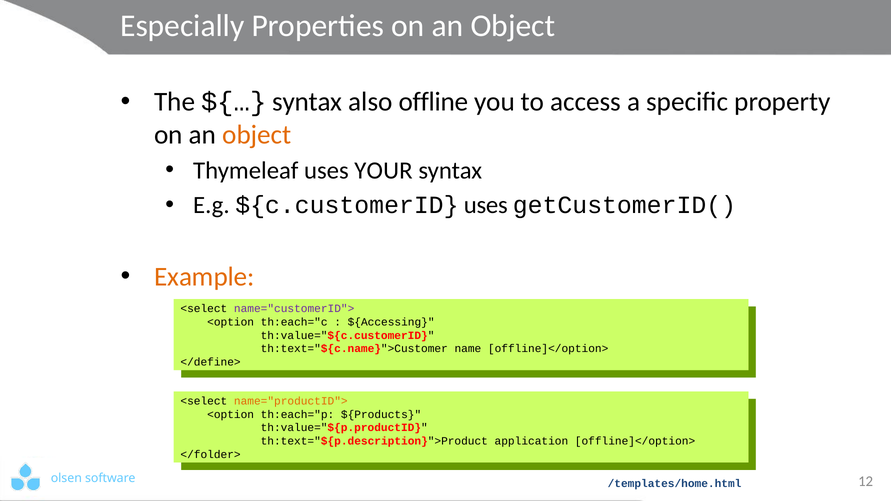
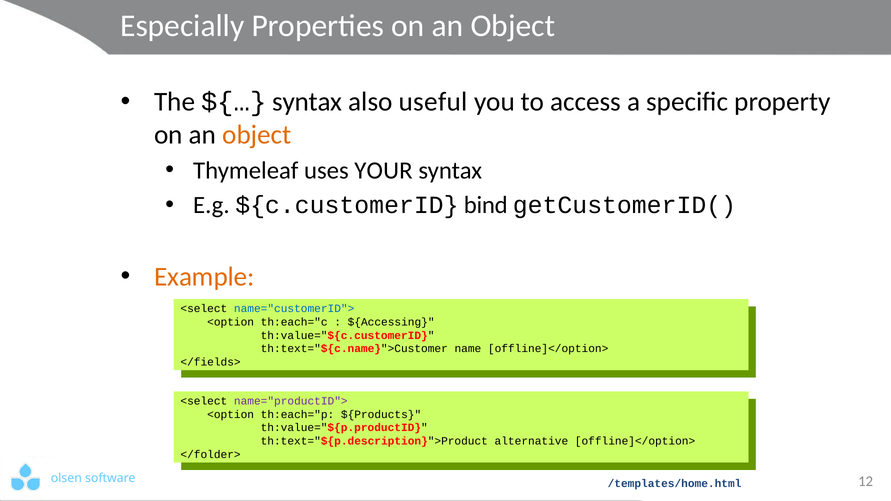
offline: offline -> useful
${c.customerID uses: uses -> bind
name="customerID"> at (294, 309) colour: purple -> blue
</define>: </define> -> </fields>
name="productID"> at (291, 401) colour: orange -> purple
application: application -> alternative
